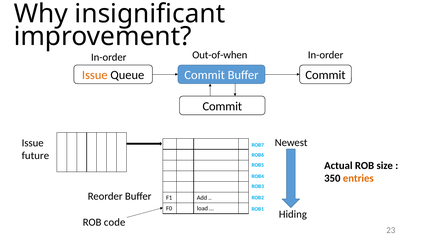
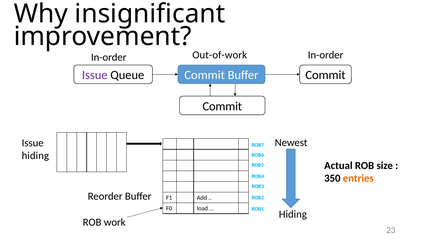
Out-of-when: Out-of-when -> Out-of-work
Issue at (95, 75) colour: orange -> purple
future at (35, 156): future -> hiding
code: code -> work
